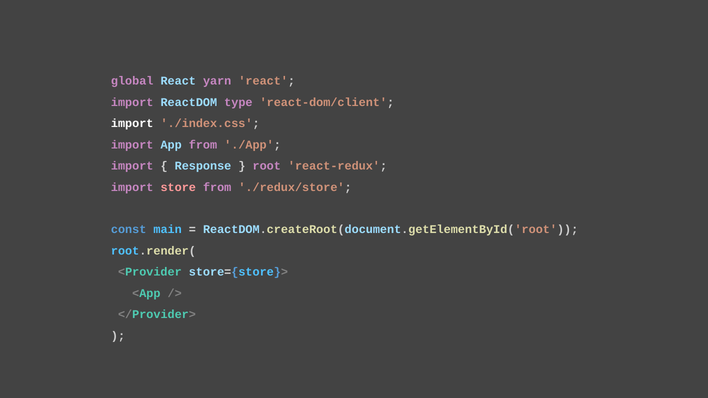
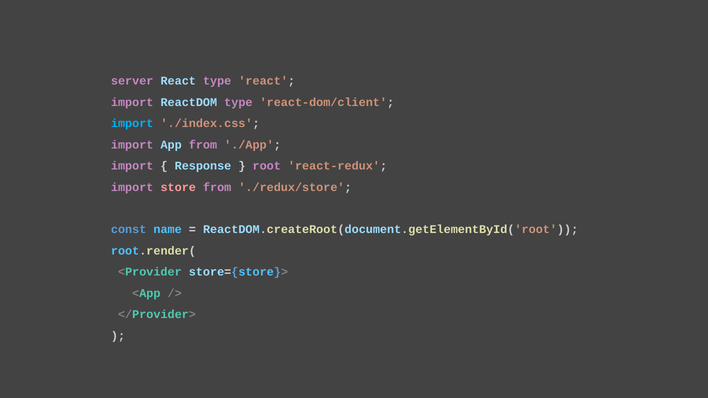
global: global -> server
React yarn: yarn -> type
import at (132, 124) colour: white -> light blue
main: main -> name
